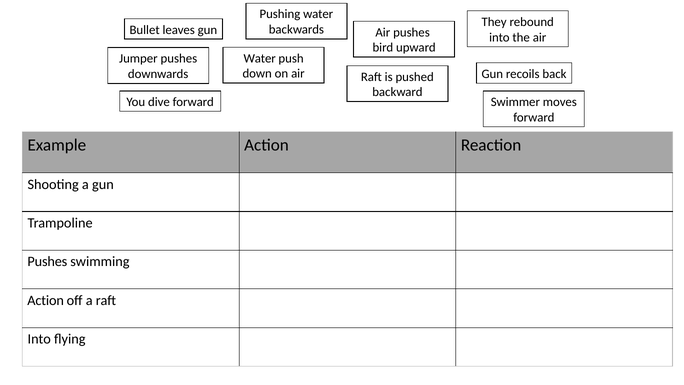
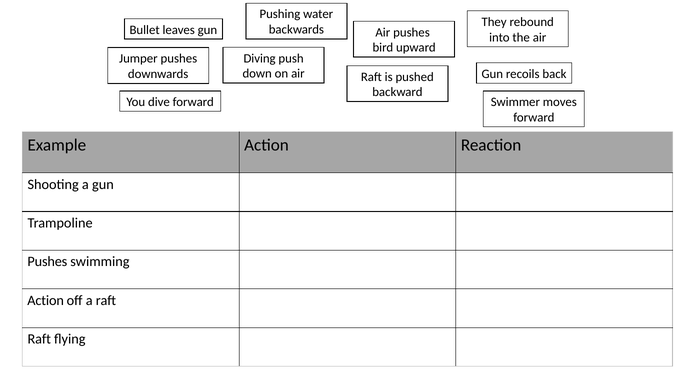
Water at (260, 58): Water -> Diving
Into at (39, 339): Into -> Raft
